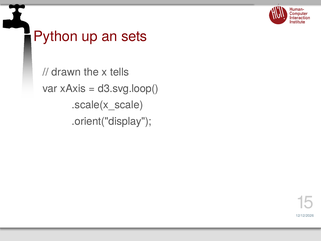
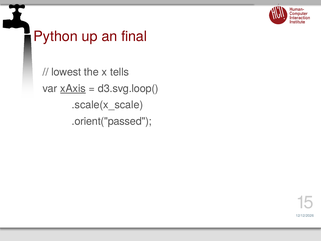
sets: sets -> final
drawn: drawn -> lowest
xAxis underline: none -> present
.orient("display: .orient("display -> .orient("passed
